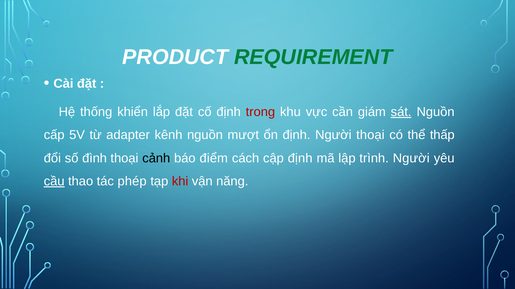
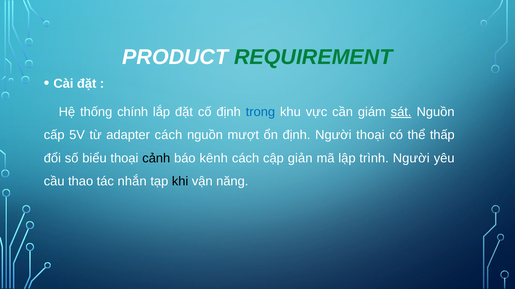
khiển: khiển -> chính
trong colour: red -> blue
adapter kênh: kênh -> cách
đình: đình -> biểu
điểm: điểm -> kênh
cập định: định -> giản
cầu underline: present -> none
phép: phép -> nhắn
khi colour: red -> black
